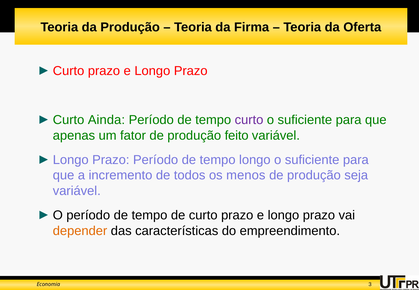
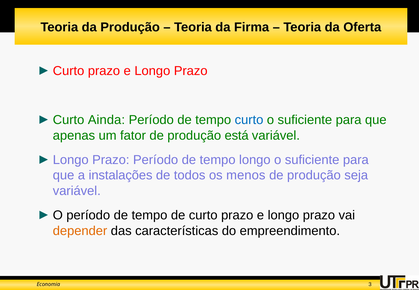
curto at (249, 120) colour: purple -> blue
feito: feito -> está
incremento: incremento -> instalações
